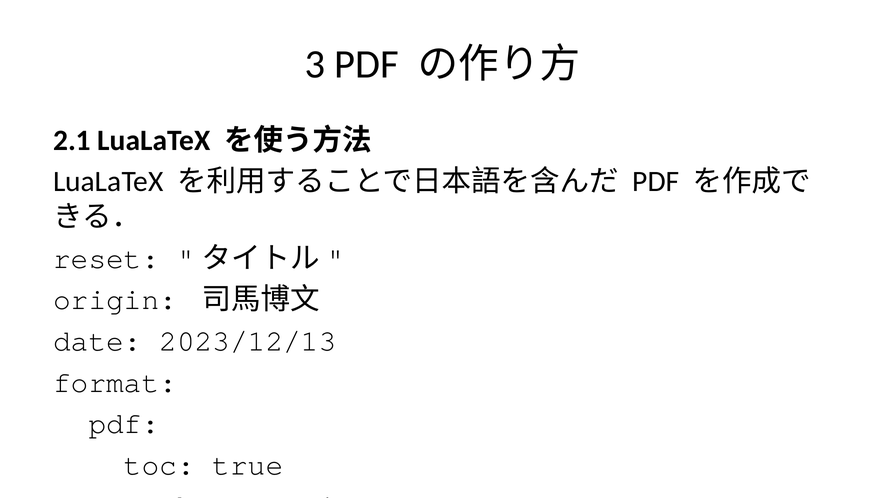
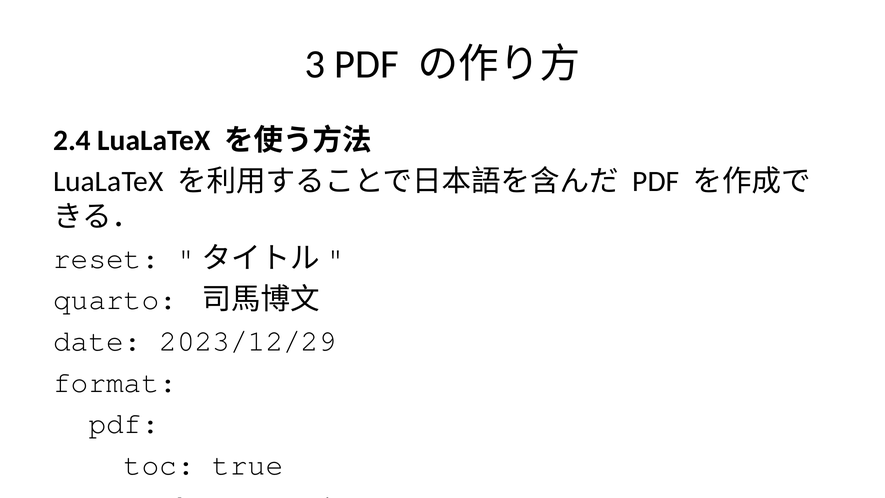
2.1: 2.1 -> 2.4
origin at (115, 300): origin -> quarto
2023/12/13: 2023/12/13 -> 2023/12/29
